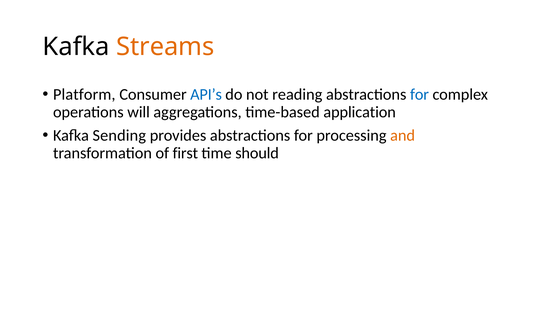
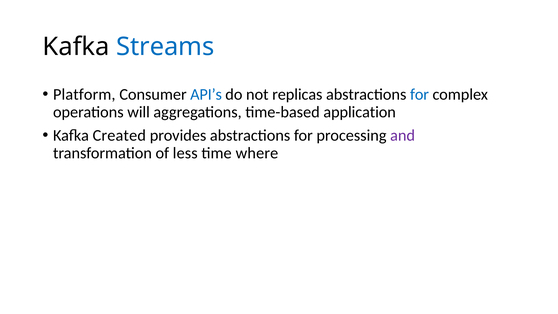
Streams colour: orange -> blue
reading: reading -> replicas
Sending: Sending -> Created
and colour: orange -> purple
first: first -> less
should: should -> where
